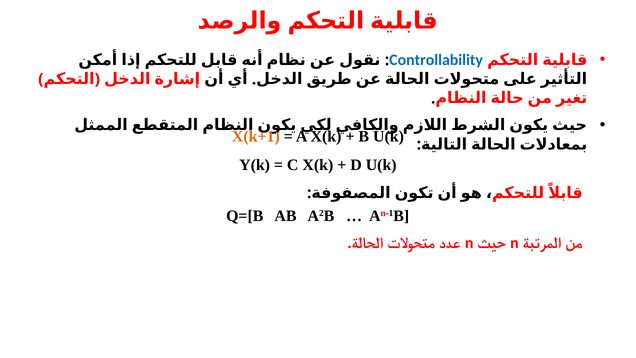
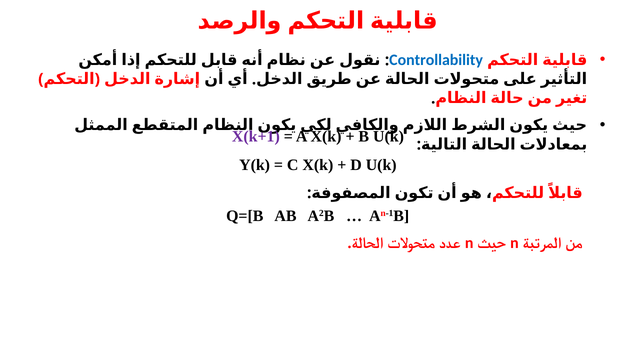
X(k+1 colour: orange -> purple
